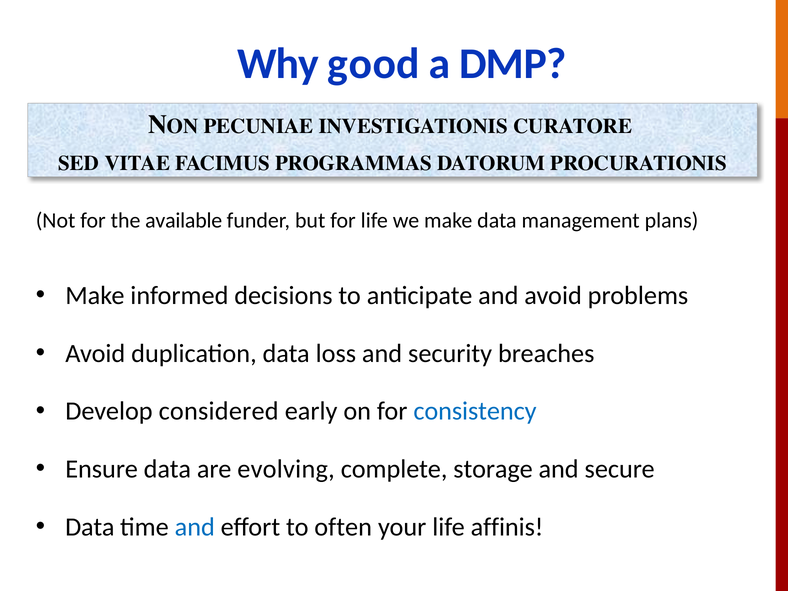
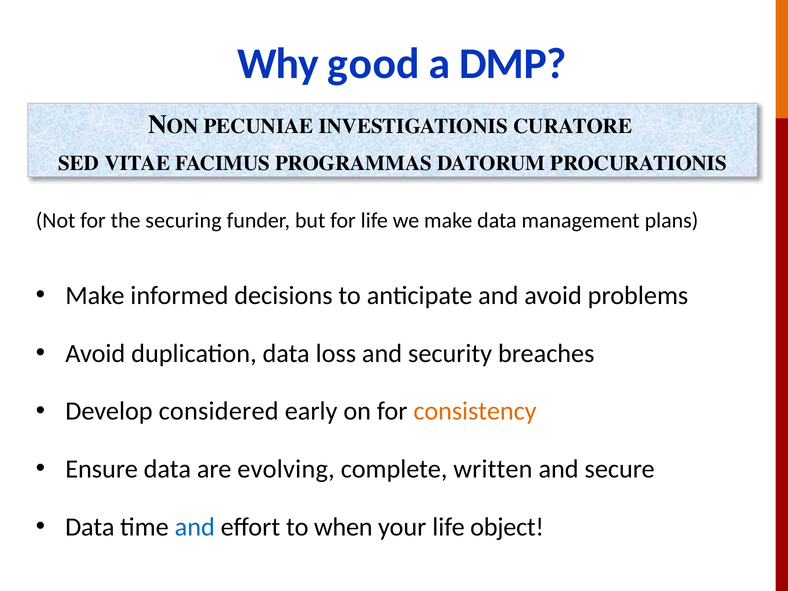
available: available -> securing
consistency colour: blue -> orange
storage: storage -> written
often: often -> when
affinis: affinis -> object
